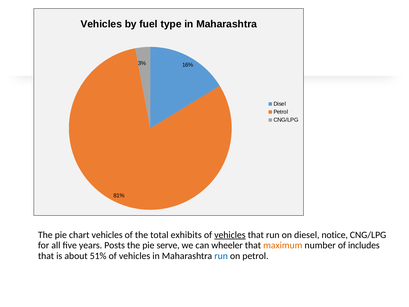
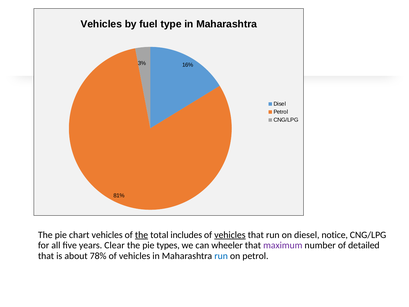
the at (142, 235) underline: none -> present
exhibits: exhibits -> includes
Posts: Posts -> Clear
serve: serve -> types
maximum colour: orange -> purple
includes: includes -> detailed
51%: 51% -> 78%
